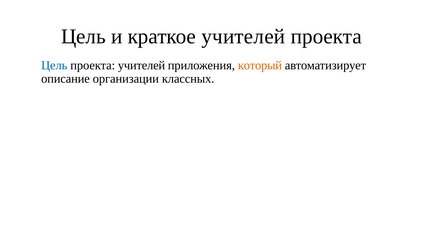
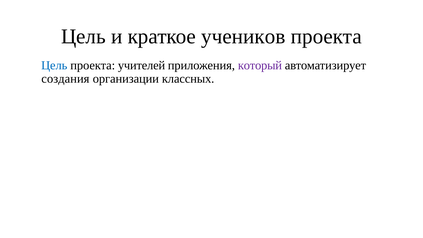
краткое учителей: учителей -> учеников
который colour: orange -> purple
описание: описание -> создания
